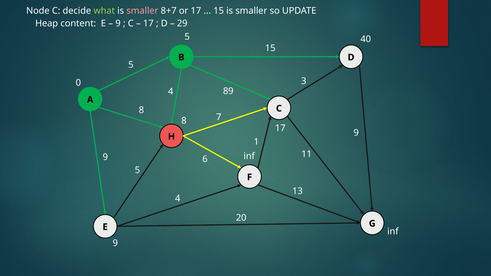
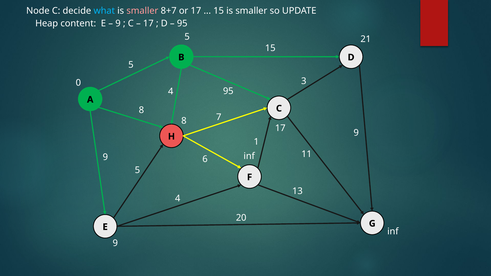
what colour: light green -> light blue
29 at (182, 24): 29 -> 95
40: 40 -> 21
4 89: 89 -> 95
